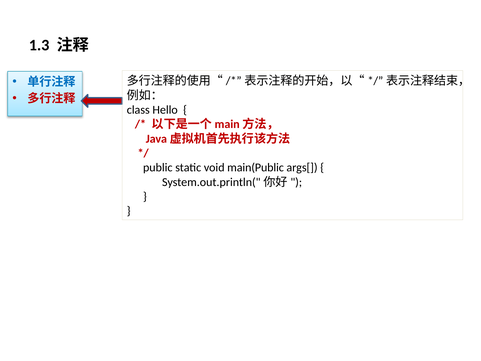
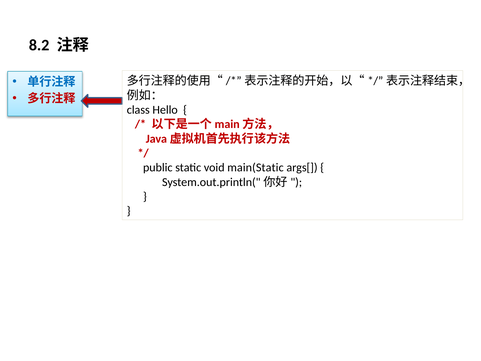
1.3: 1.3 -> 8.2
main(Public: main(Public -> main(Static
